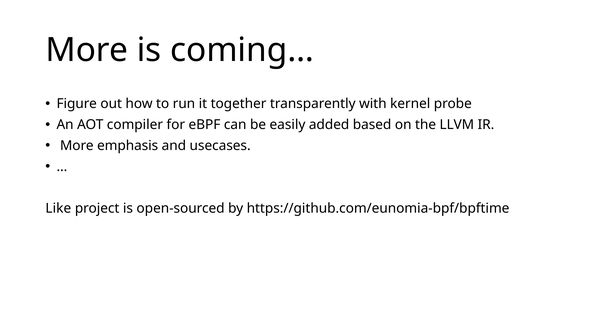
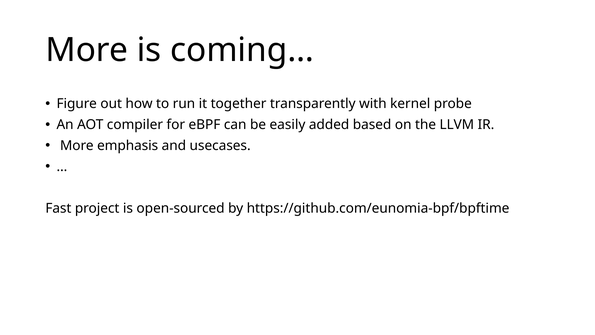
Like: Like -> Fast
